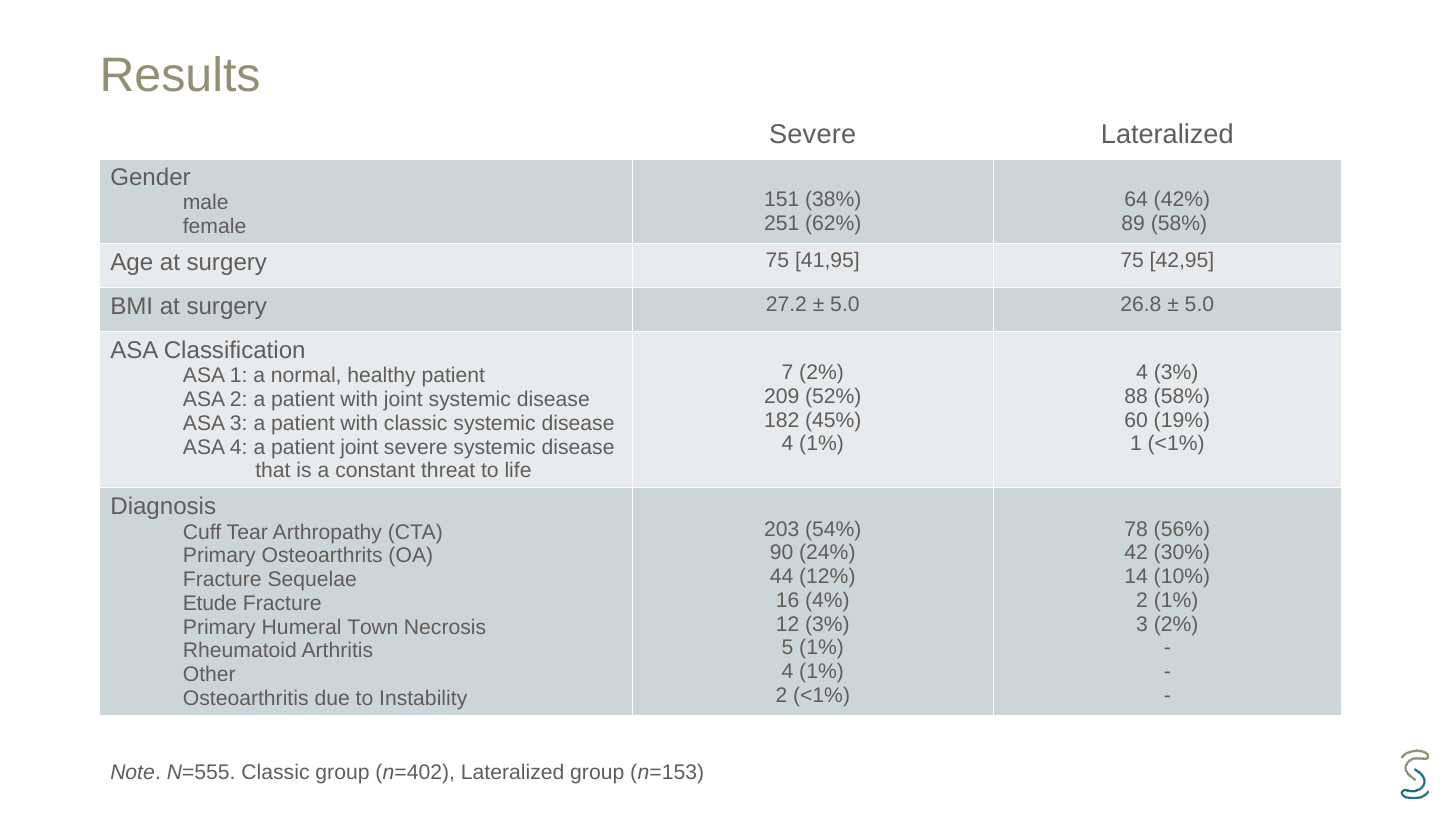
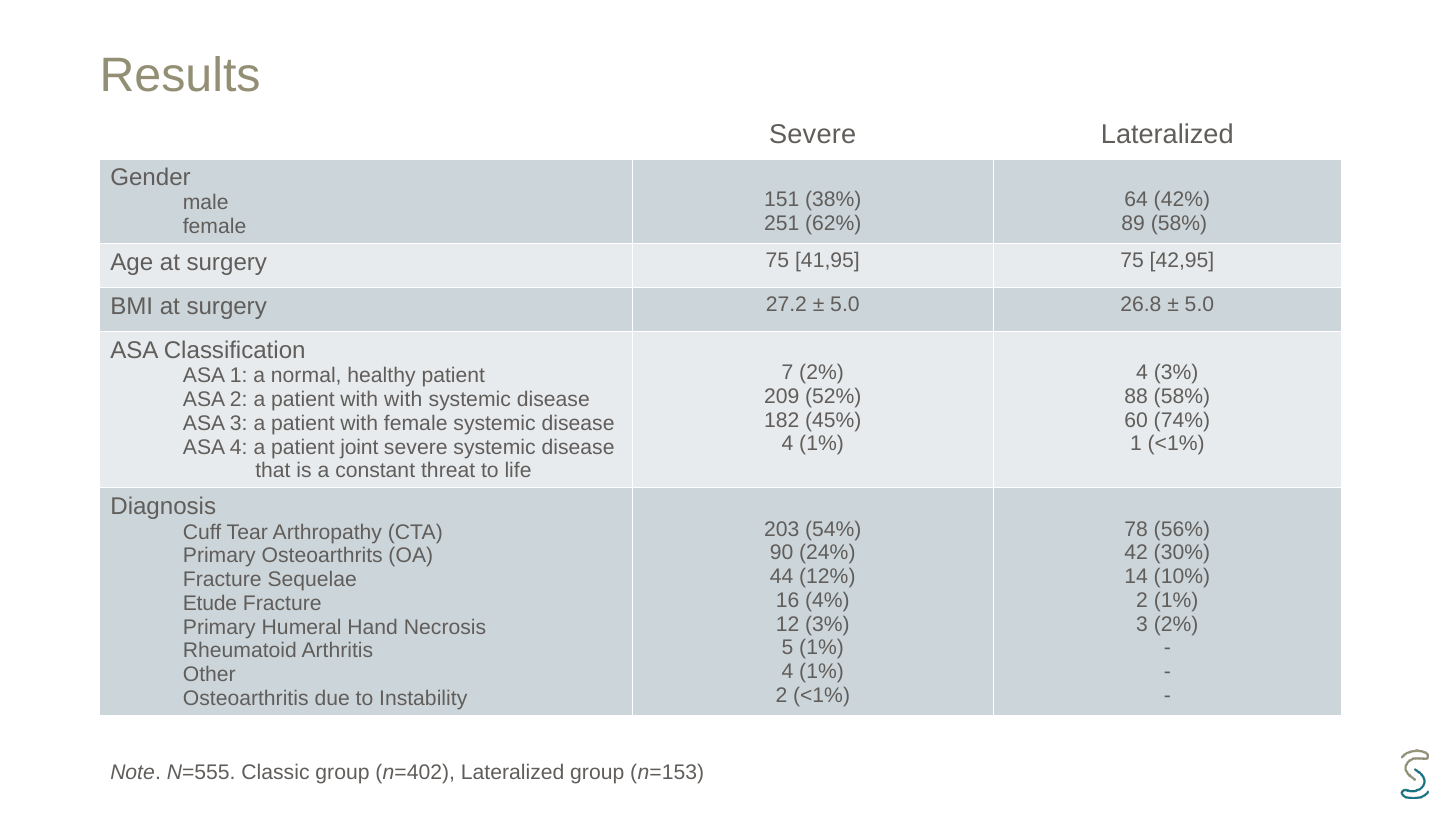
with joint: joint -> with
19%: 19% -> 74%
with classic: classic -> female
Town: Town -> Hand
